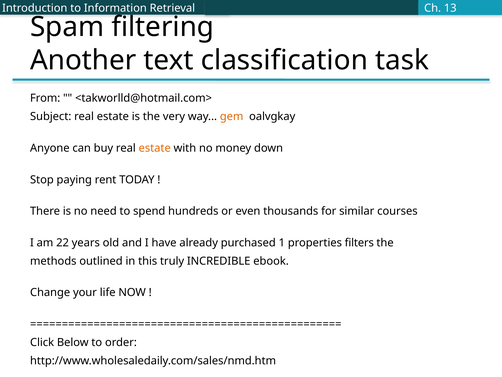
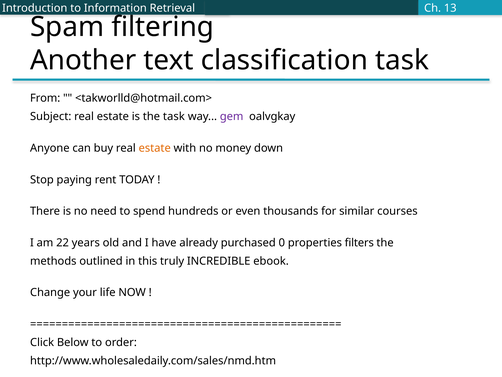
the very: very -> task
gem colour: orange -> purple
1: 1 -> 0
